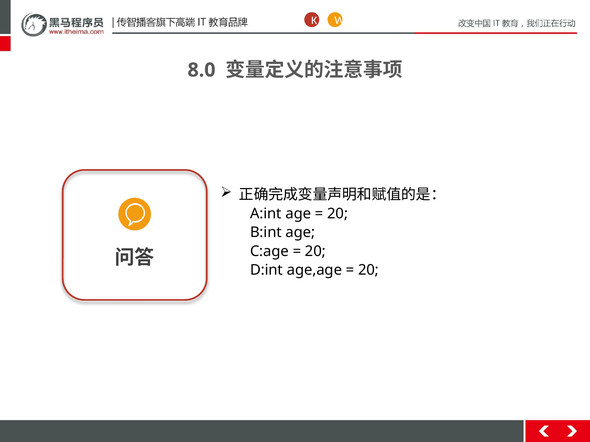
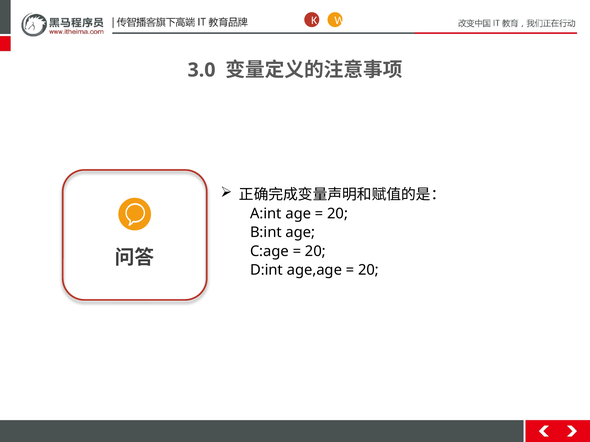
8.0: 8.0 -> 3.0
